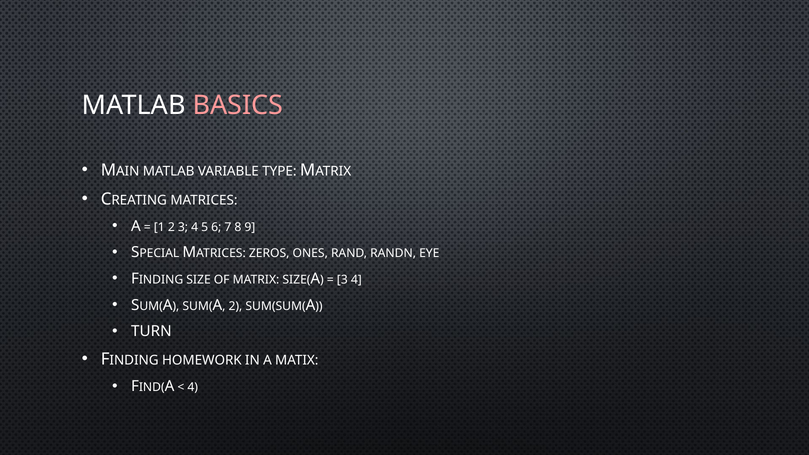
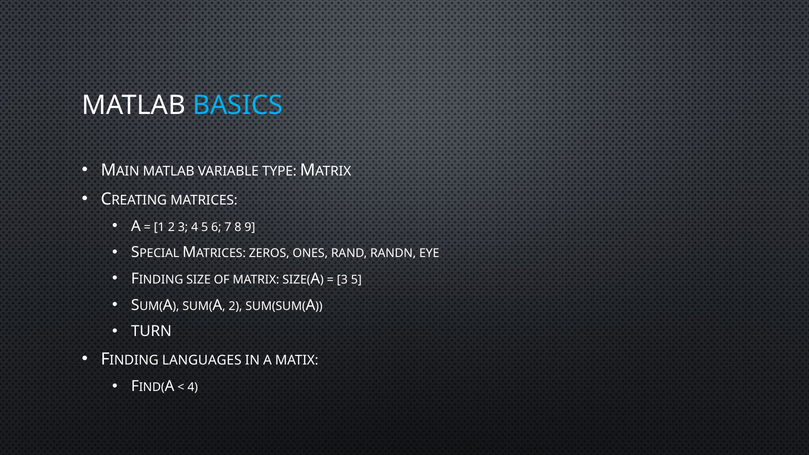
BASICS colour: pink -> light blue
4 at (356, 280): 4 -> 5
HOMEWORK: HOMEWORK -> LANGUAGES
